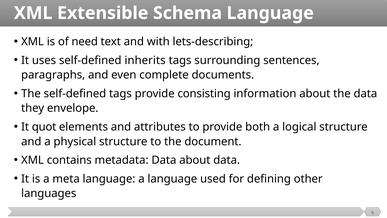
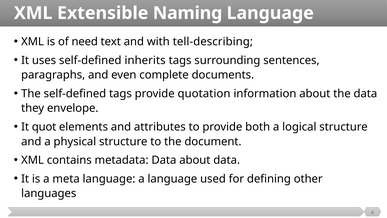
Schema: Schema -> Naming
lets-describing: lets-describing -> tell-describing
consisting: consisting -> quotation
